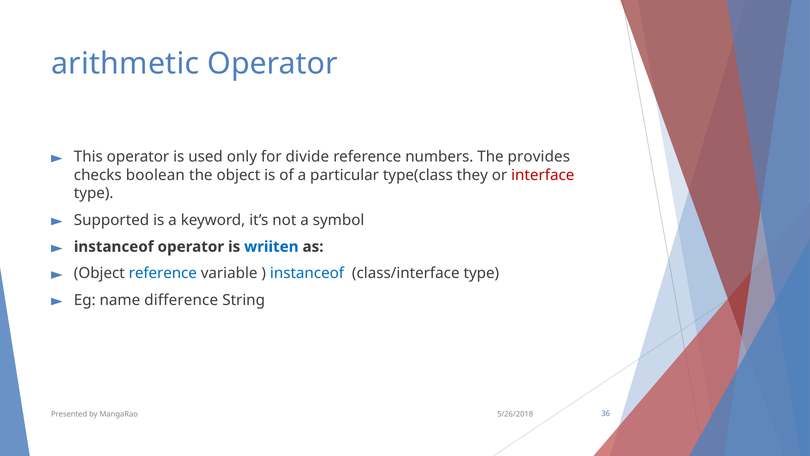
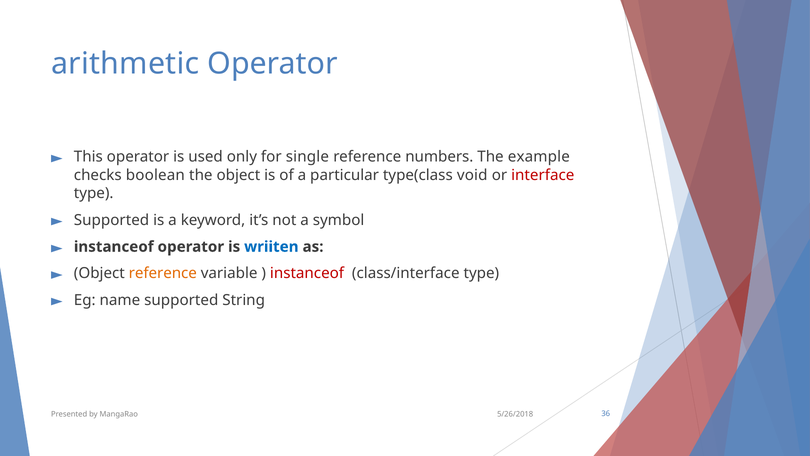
divide: divide -> single
provides: provides -> example
they: they -> void
reference at (163, 273) colour: blue -> orange
instanceof at (307, 273) colour: blue -> red
name difference: difference -> supported
